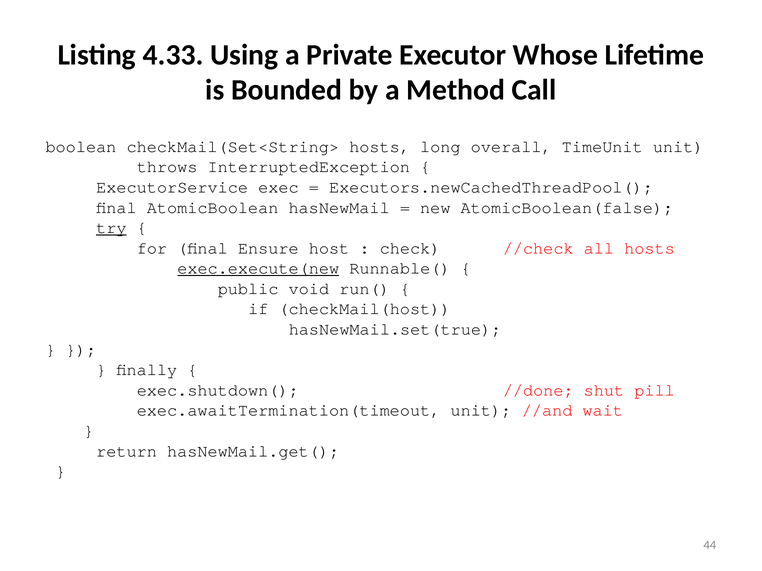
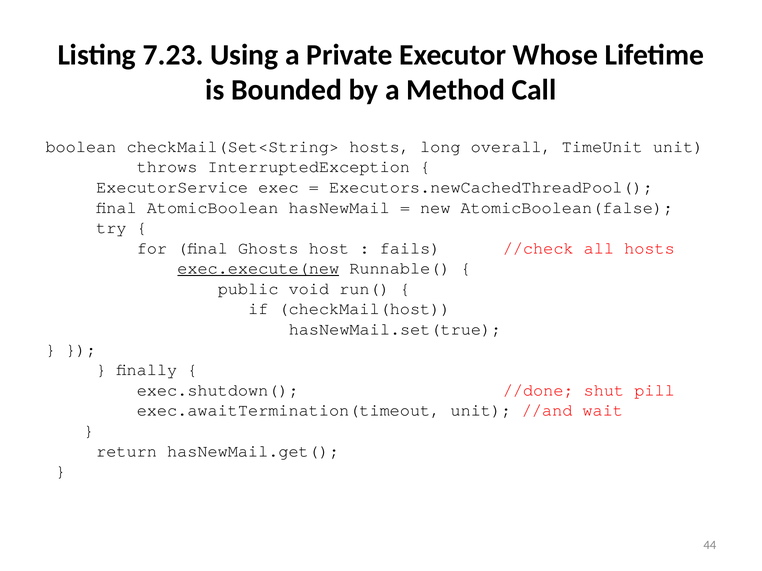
4.33: 4.33 -> 7.23
try underline: present -> none
Ensure: Ensure -> Ghosts
check: check -> fails
